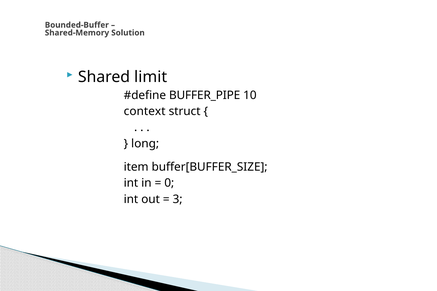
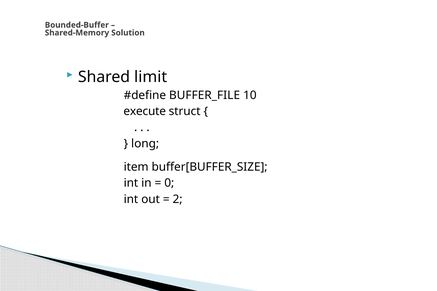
BUFFER_PIPE: BUFFER_PIPE -> BUFFER_FILE
context: context -> execute
3: 3 -> 2
